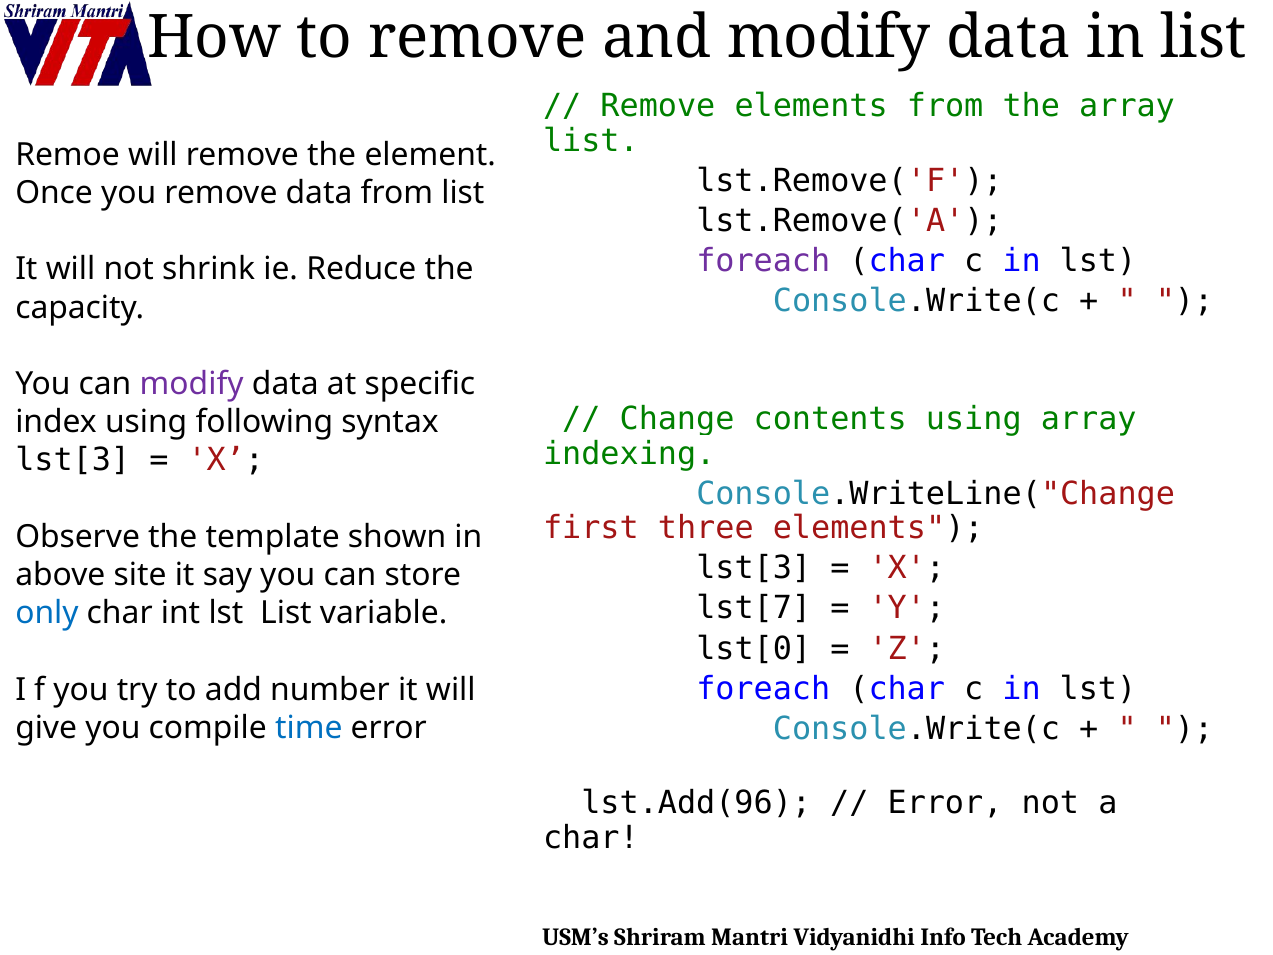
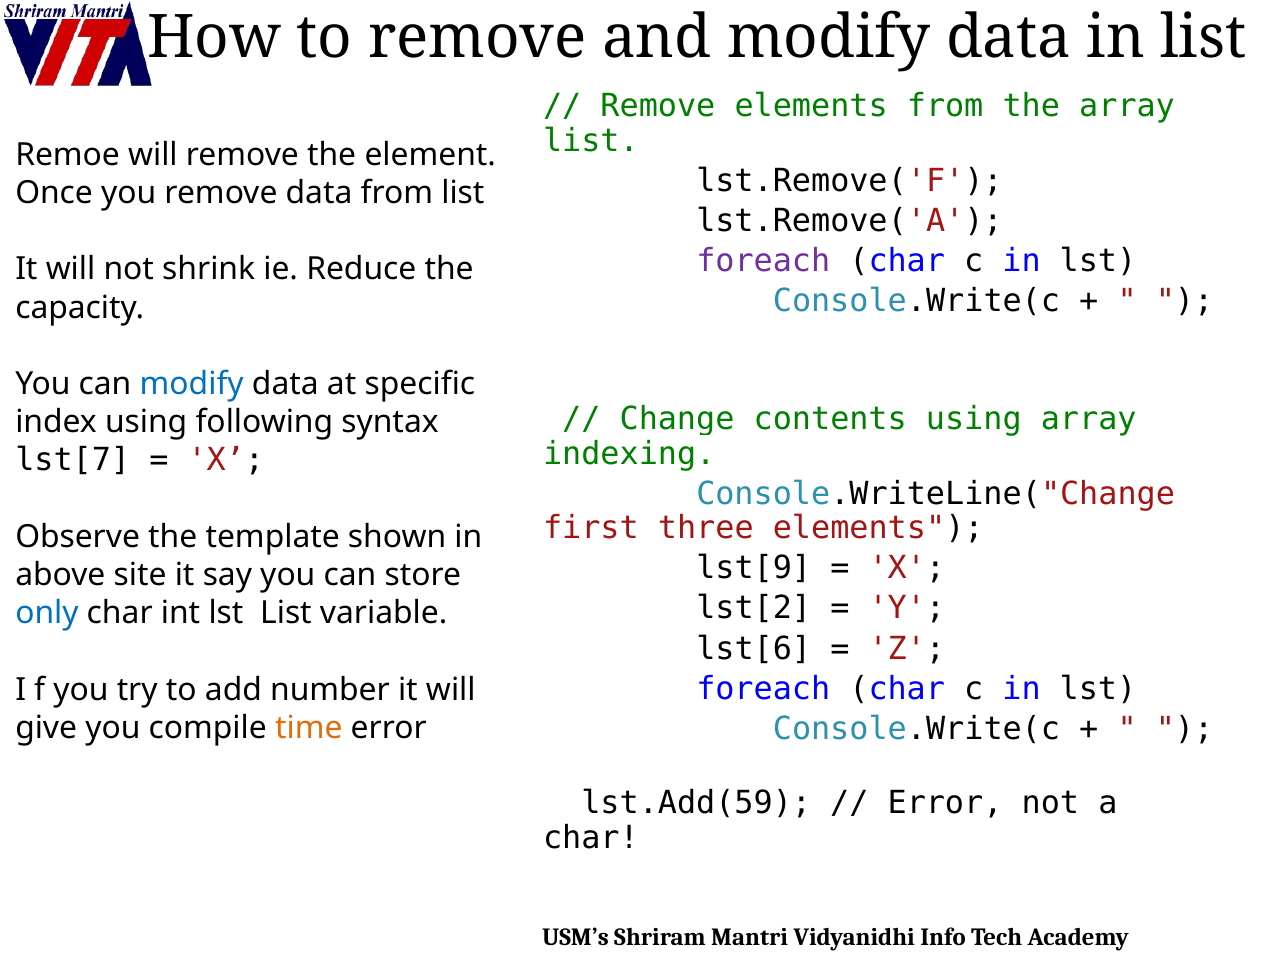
modify at (192, 384) colour: purple -> blue
lst[3 at (73, 460): lst[3 -> lst[7
lst[3 at (754, 568): lst[3 -> lst[9
lst[7: lst[7 -> lst[2
lst[0: lst[0 -> lst[6
time colour: blue -> orange
lst.Add(96: lst.Add(96 -> lst.Add(59
